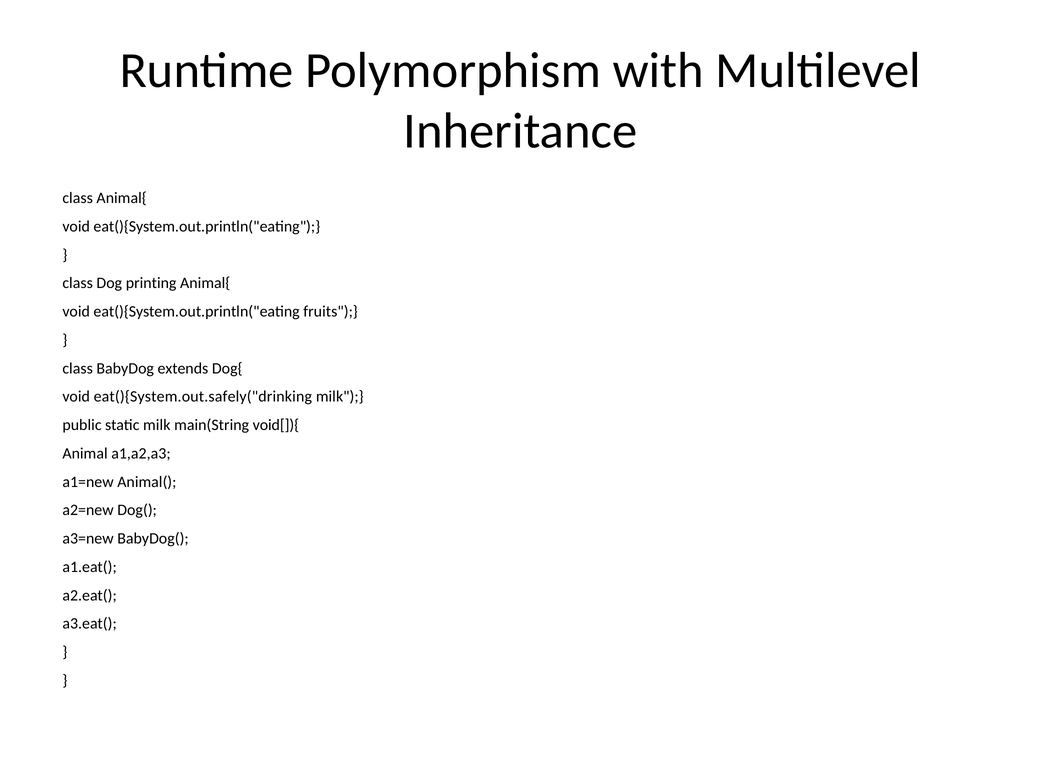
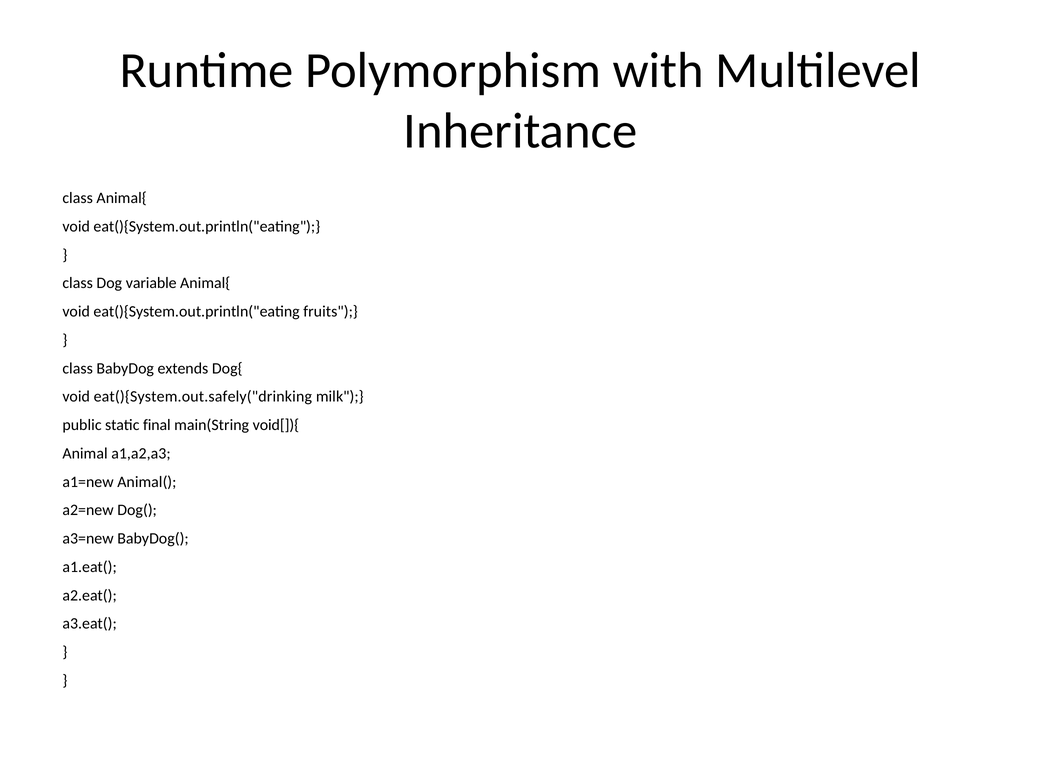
printing: printing -> variable
static milk: milk -> final
